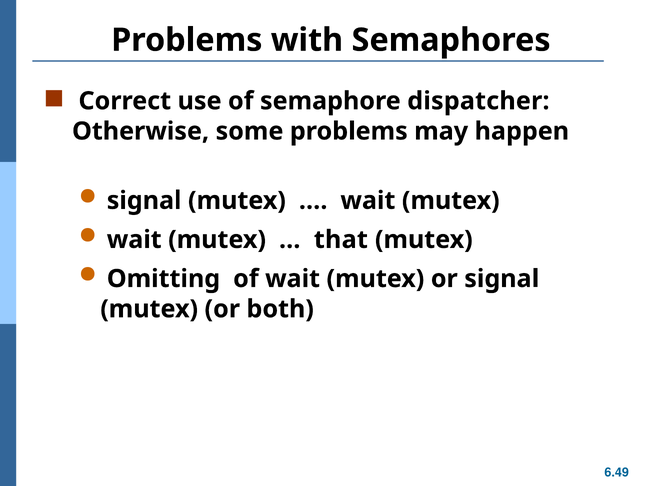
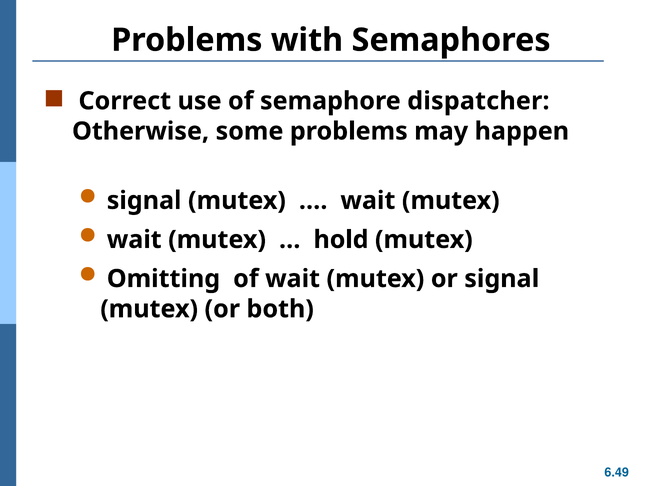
that: that -> hold
